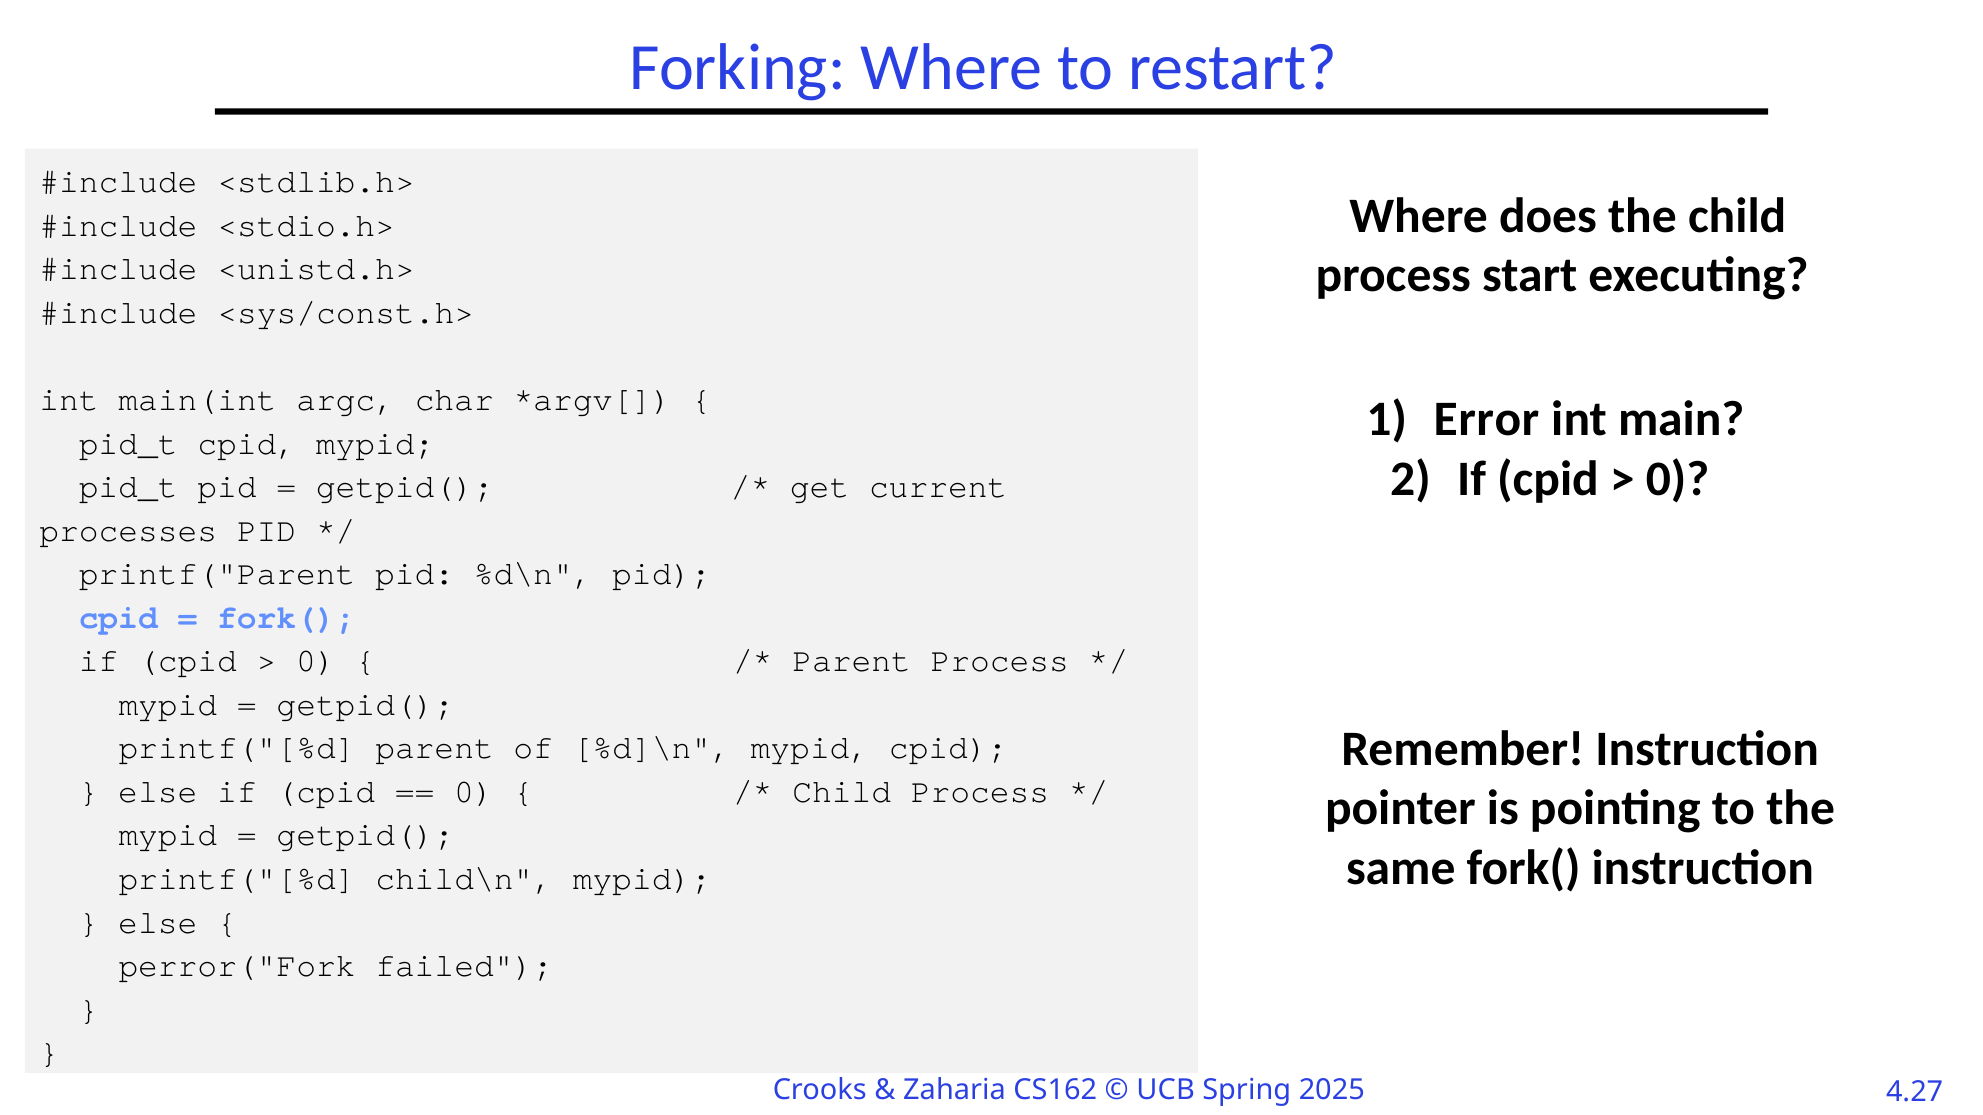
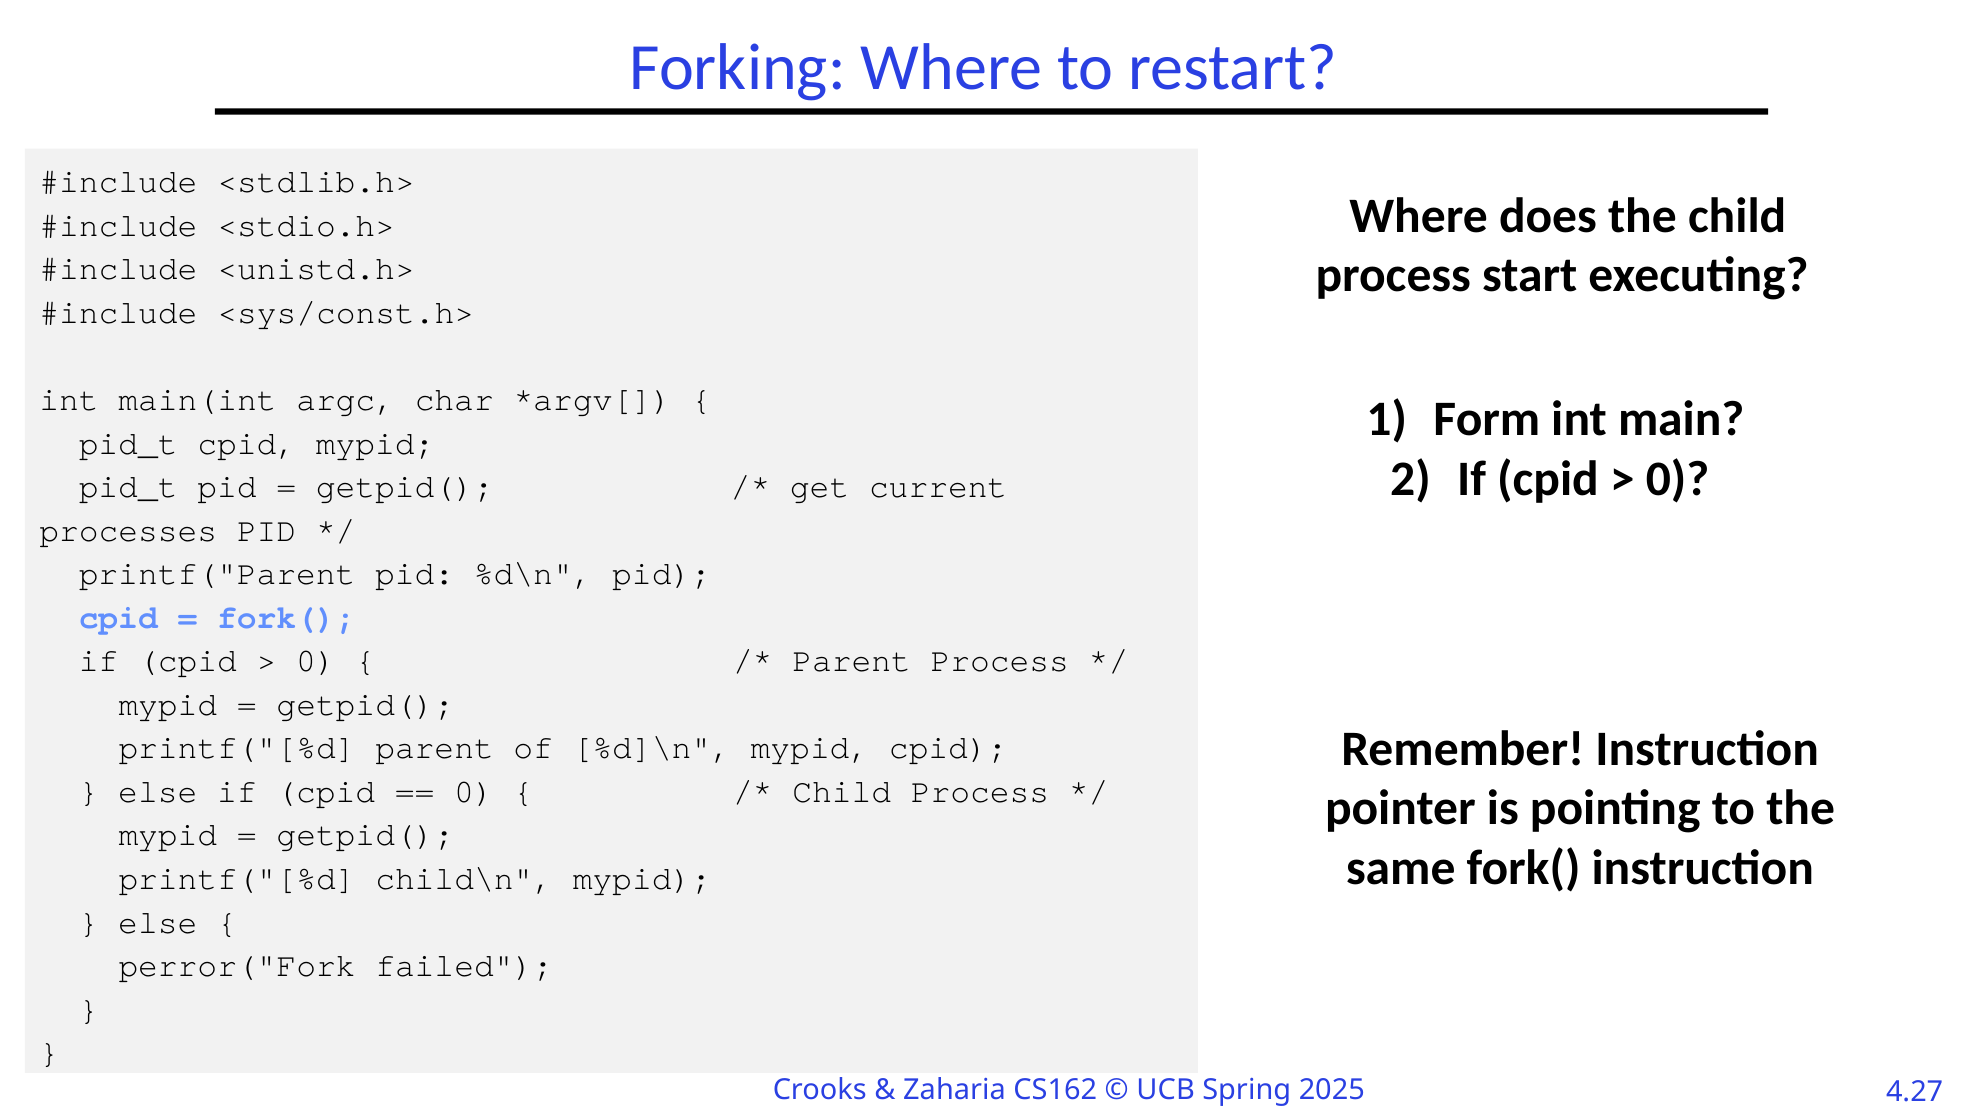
Error: Error -> Form
